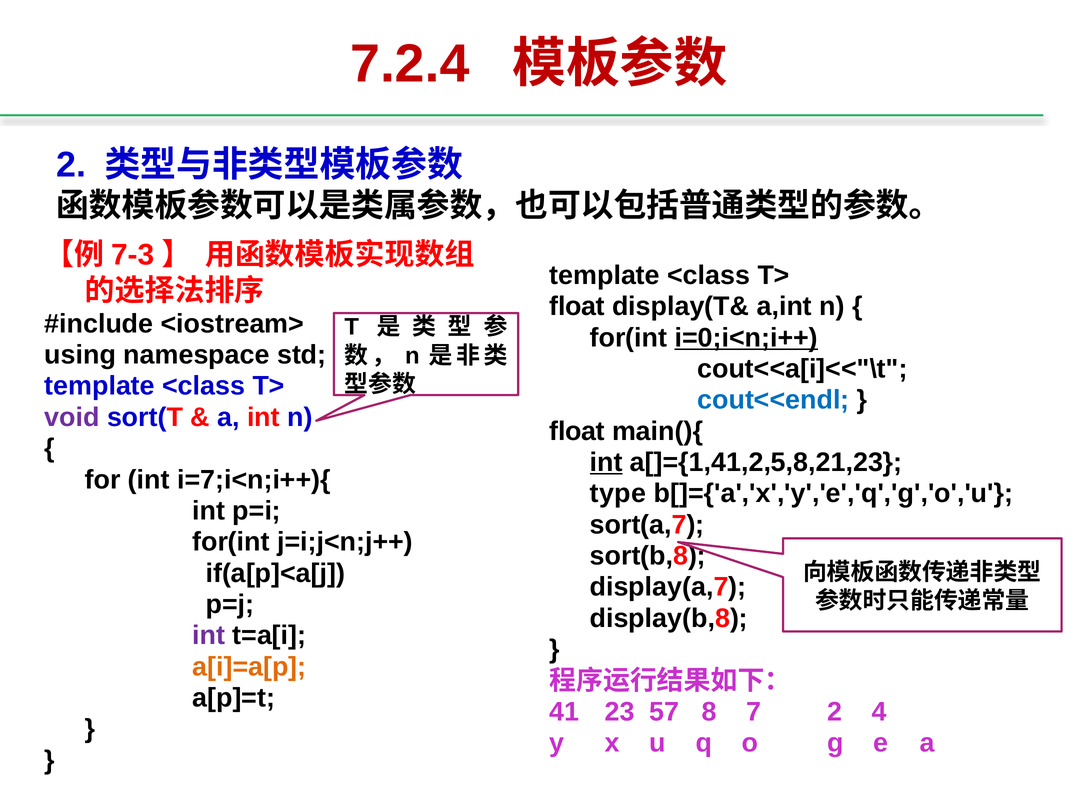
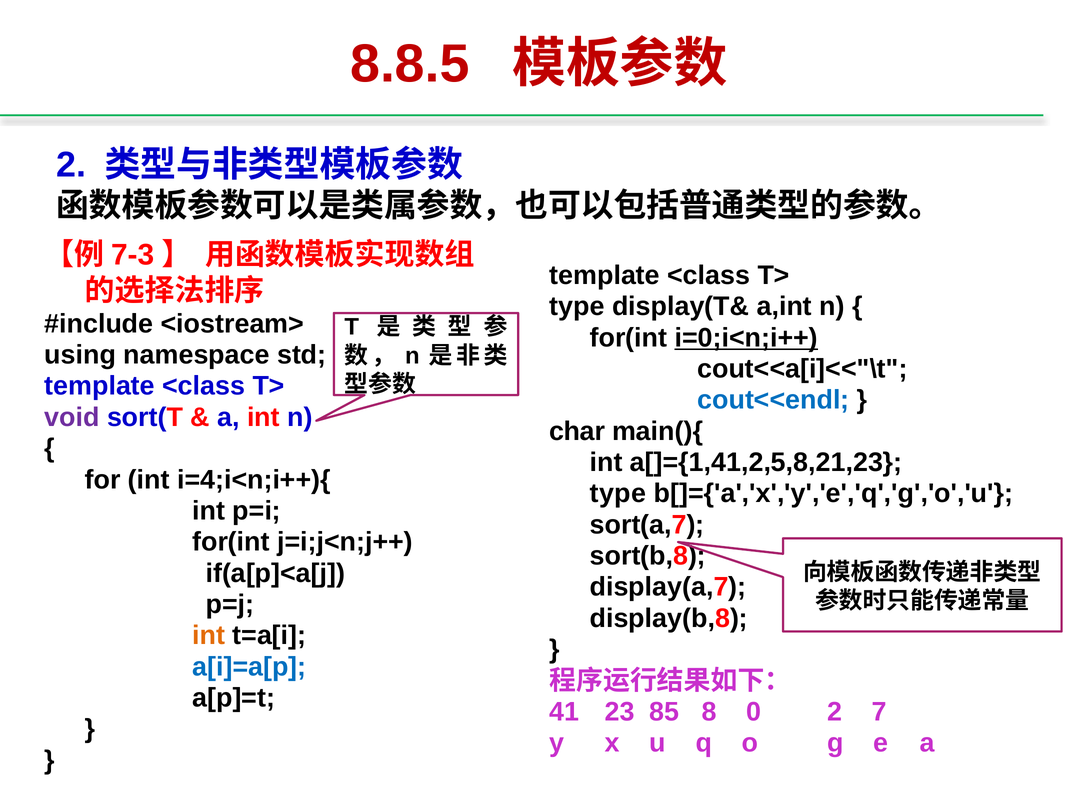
7.2.4: 7.2.4 -> 8.8.5
float at (577, 307): float -> type
float at (577, 431): float -> char
int at (606, 463) underline: present -> none
i=7;i<n;i++){: i=7;i<n;i++){ -> i=4;i<n;i++){
int at (209, 636) colour: purple -> orange
a[i]=a[p colour: orange -> blue
57: 57 -> 85
7: 7 -> 0
4: 4 -> 7
